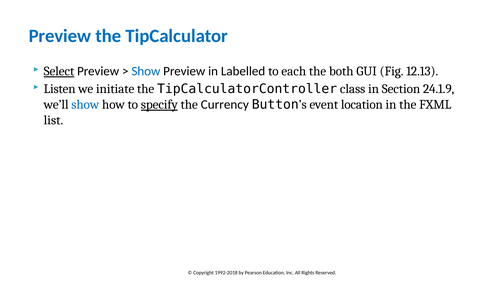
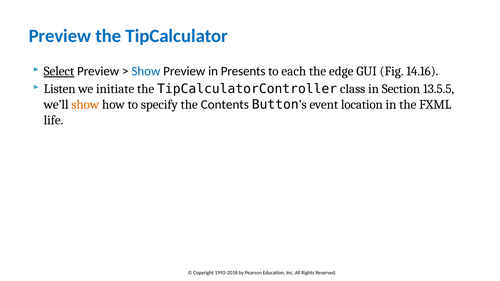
Labelled: Labelled -> Presents
both: both -> edge
12.13: 12.13 -> 14.16
24.1.9: 24.1.9 -> 13.5.5
show at (85, 105) colour: blue -> orange
specify underline: present -> none
Currency: Currency -> Contents
list: list -> life
